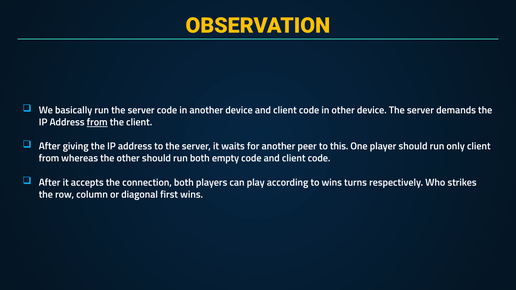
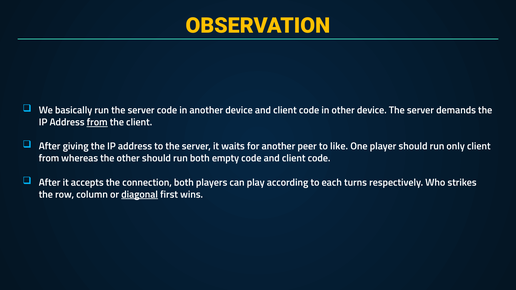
this: this -> like
to wins: wins -> each
diagonal underline: none -> present
